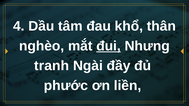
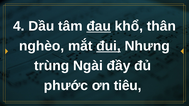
đau underline: none -> present
tranh: tranh -> trùng
liền: liền -> tiêu
